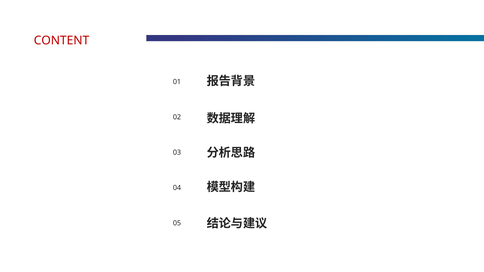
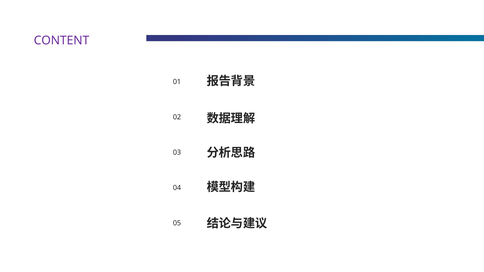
CONTENT colour: red -> purple
